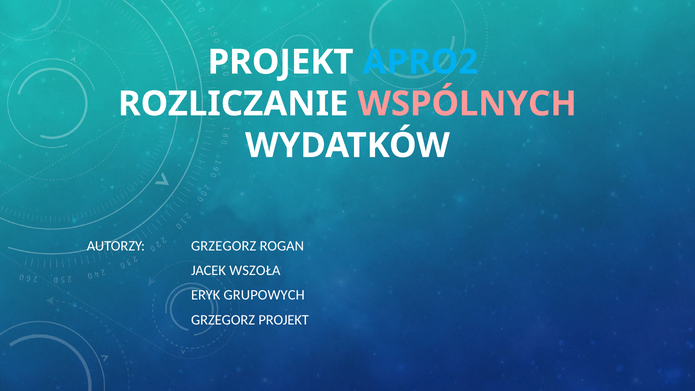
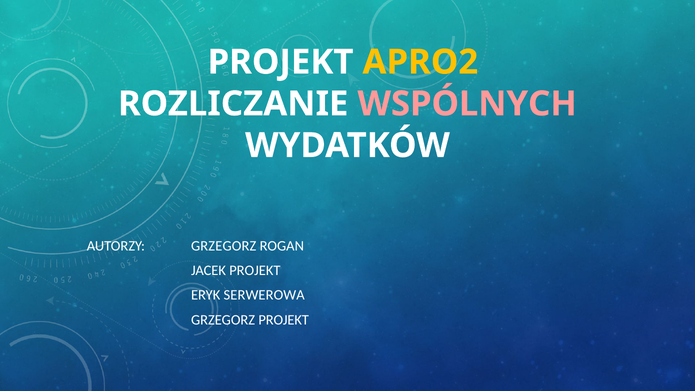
APRO2 colour: light blue -> yellow
JACEK WSZOŁA: WSZOŁA -> PROJEKT
GRUPOWYCH: GRUPOWYCH -> SERWEROWA
